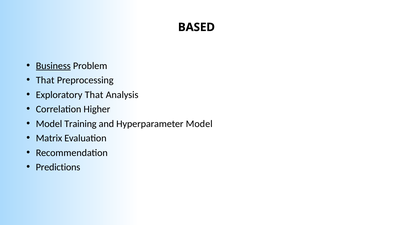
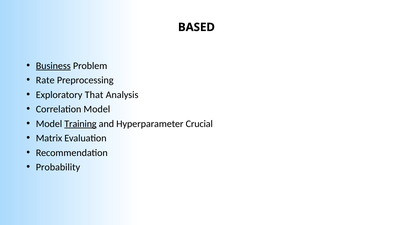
That at (45, 80): That -> Rate
Correlation Higher: Higher -> Model
Training underline: none -> present
Hyperparameter Model: Model -> Crucial
Predictions: Predictions -> Probability
